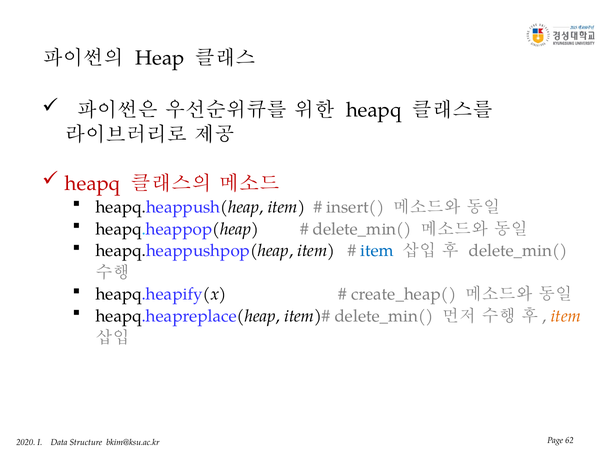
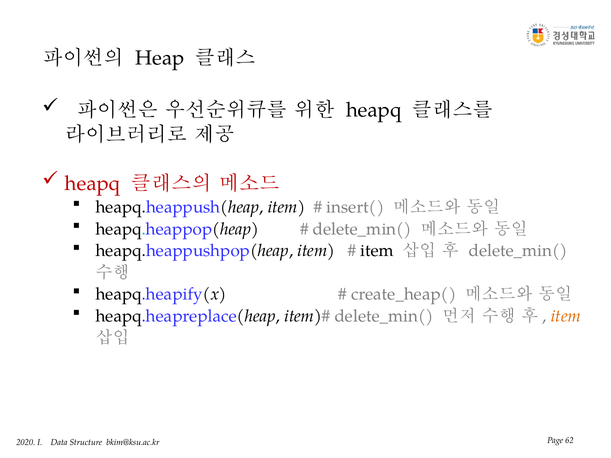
item at (377, 251) colour: blue -> black
